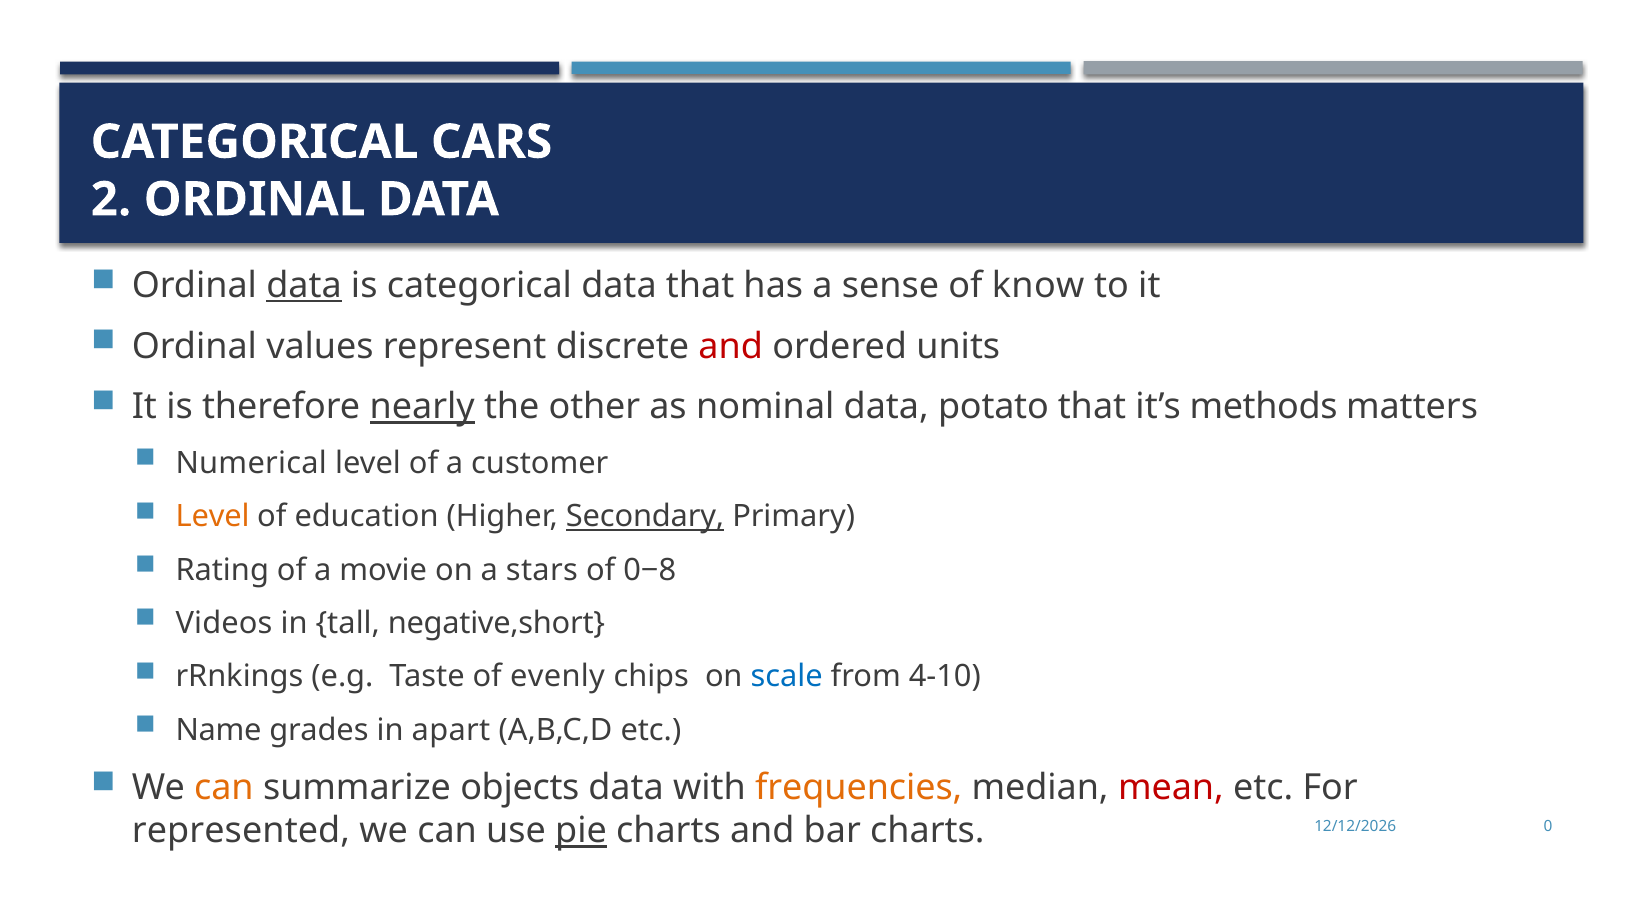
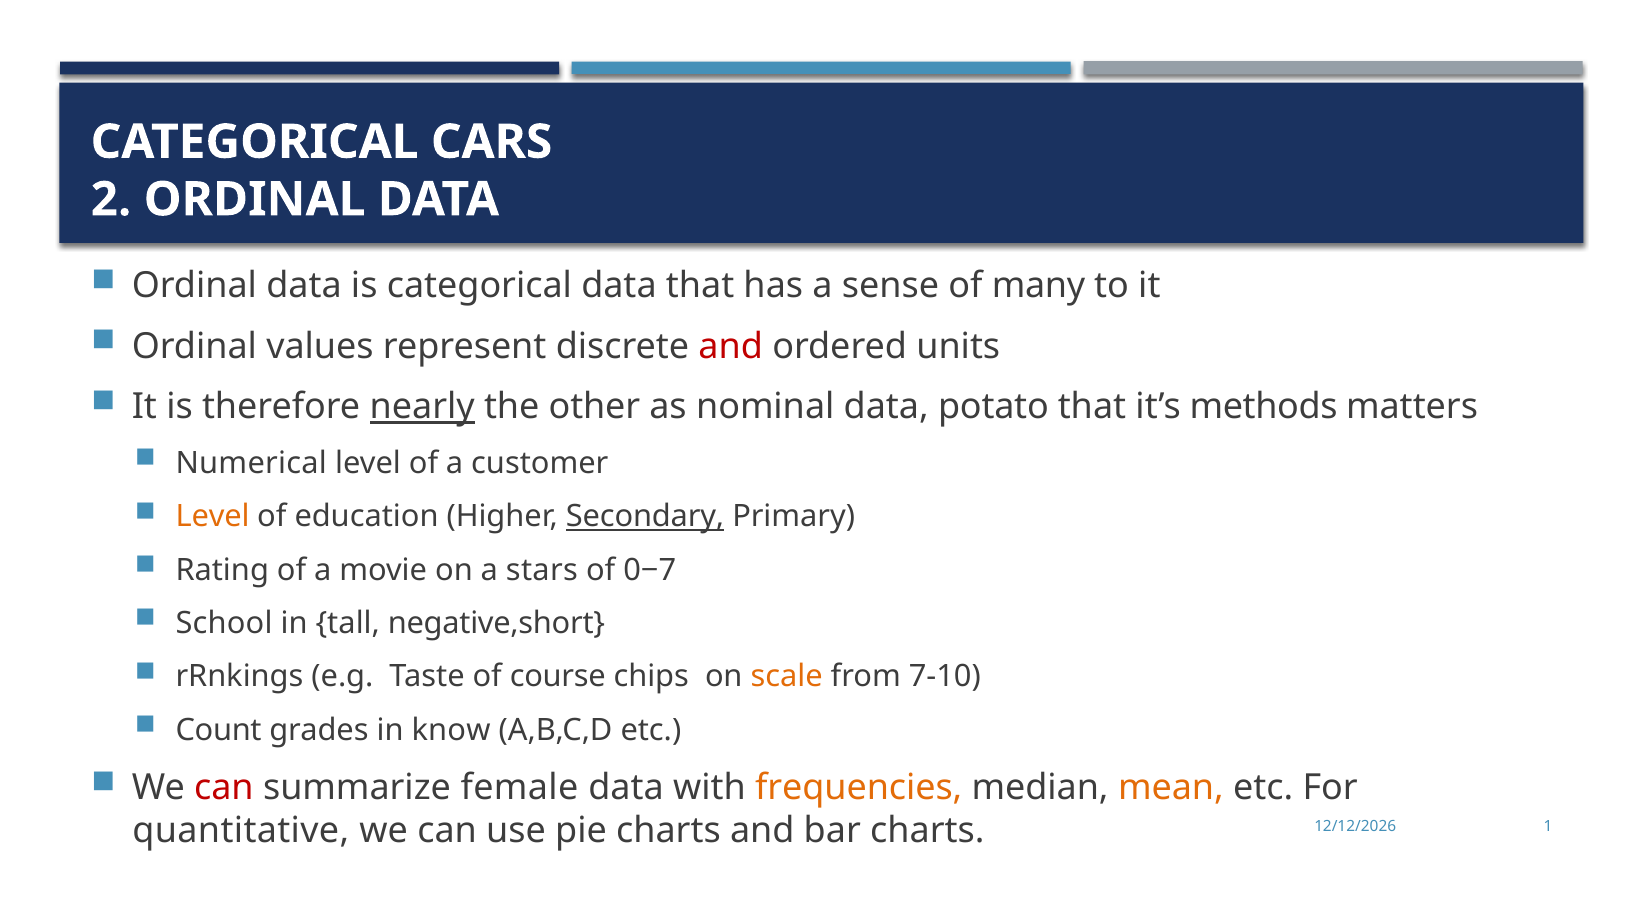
data at (304, 286) underline: present -> none
know: know -> many
0−8: 0−8 -> 0−7
Videos: Videos -> School
evenly: evenly -> course
scale colour: blue -> orange
4-10: 4-10 -> 7-10
Name: Name -> Count
apart: apart -> know
can at (224, 788) colour: orange -> red
objects: objects -> female
mean colour: red -> orange
represented: represented -> quantitative
pie underline: present -> none
0: 0 -> 1
